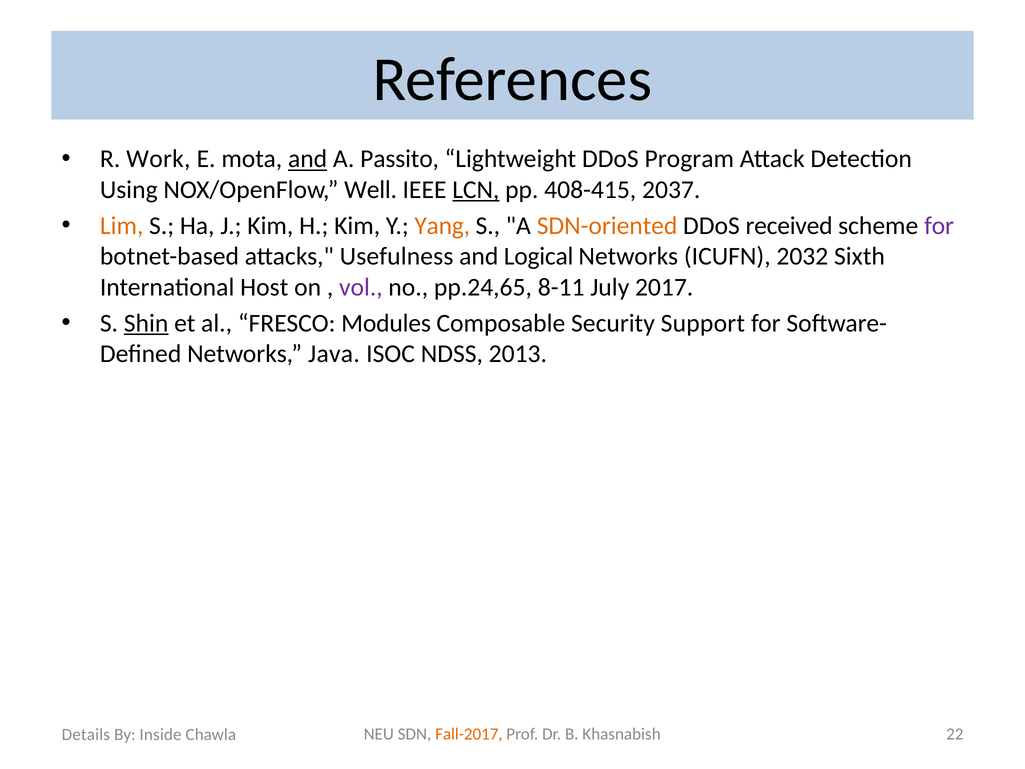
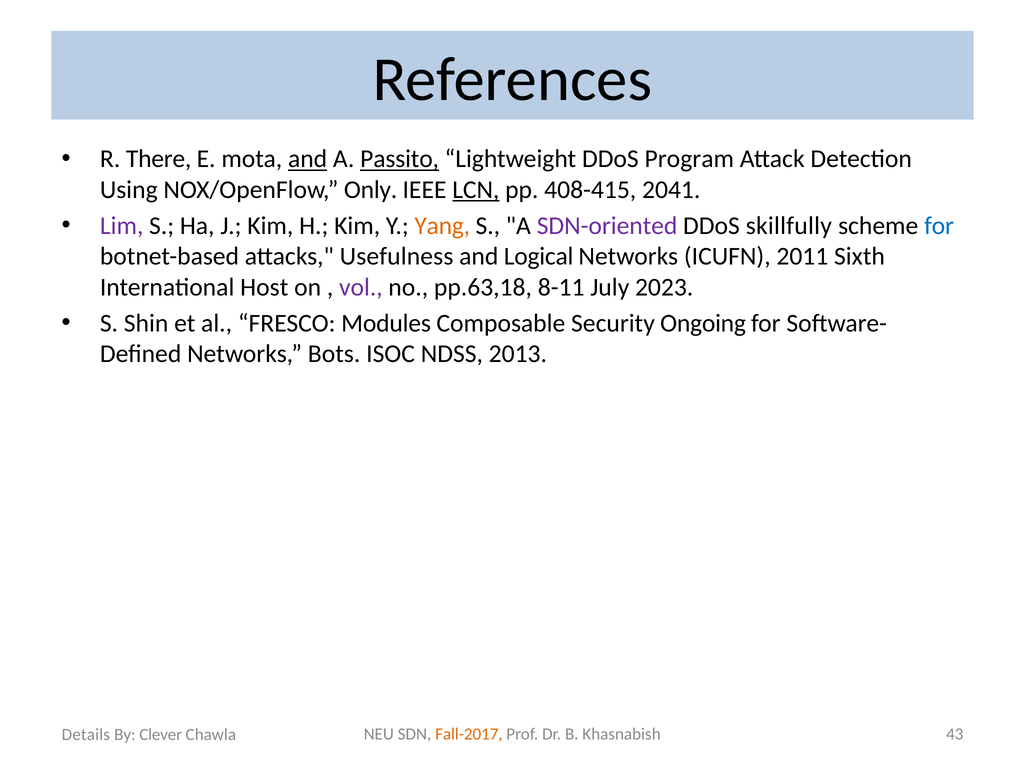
Work: Work -> There
Passito underline: none -> present
Well: Well -> Only
2037: 2037 -> 2041
Lim colour: orange -> purple
SDN-oriented colour: orange -> purple
received: received -> skillfully
for at (939, 226) colour: purple -> blue
2032: 2032 -> 2011
pp.24,65: pp.24,65 -> pp.63,18
2017: 2017 -> 2023
Shin underline: present -> none
Support: Support -> Ongoing
Java: Java -> Bots
22: 22 -> 43
Inside: Inside -> Clever
